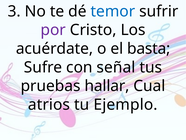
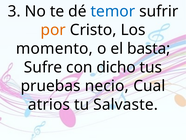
por colour: purple -> orange
acuérdate: acuérdate -> momento
señal: señal -> dicho
hallar: hallar -> necio
Ejemplo: Ejemplo -> Salvaste
